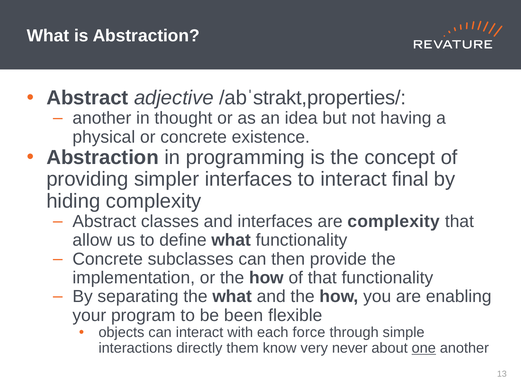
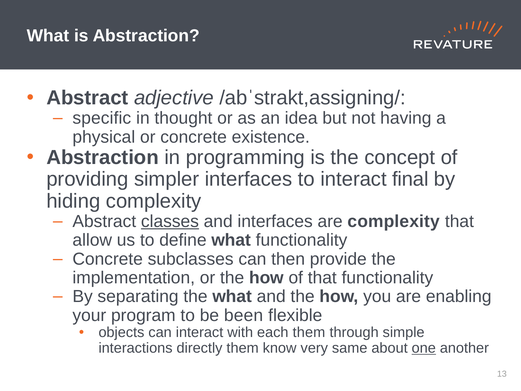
/abˈstrakt,properties/: /abˈstrakt,properties/ -> /abˈstrakt,assigning/
another at (102, 118): another -> specific
classes underline: none -> present
each force: force -> them
never: never -> same
